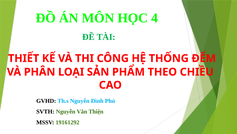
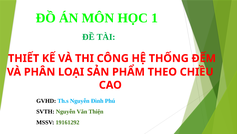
4: 4 -> 1
